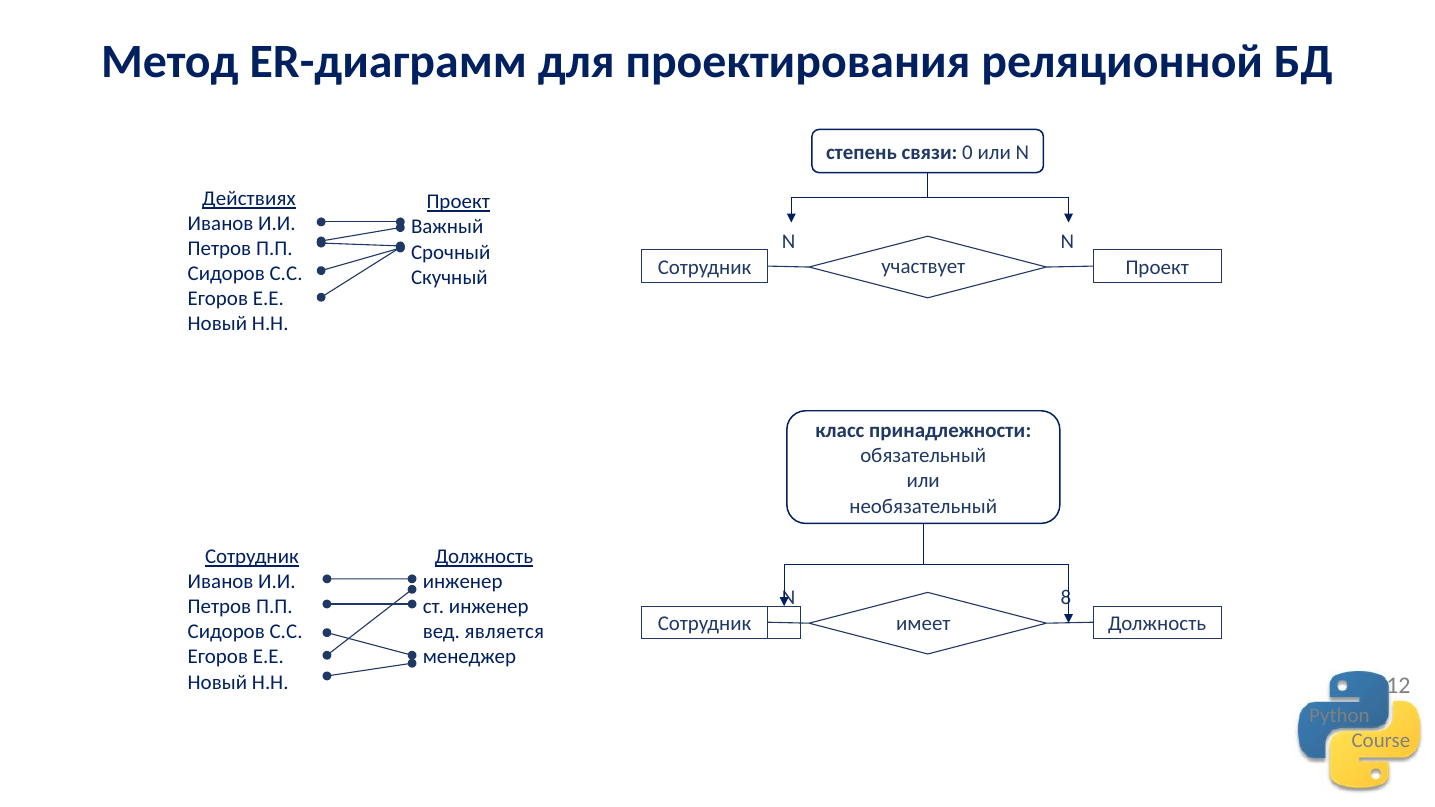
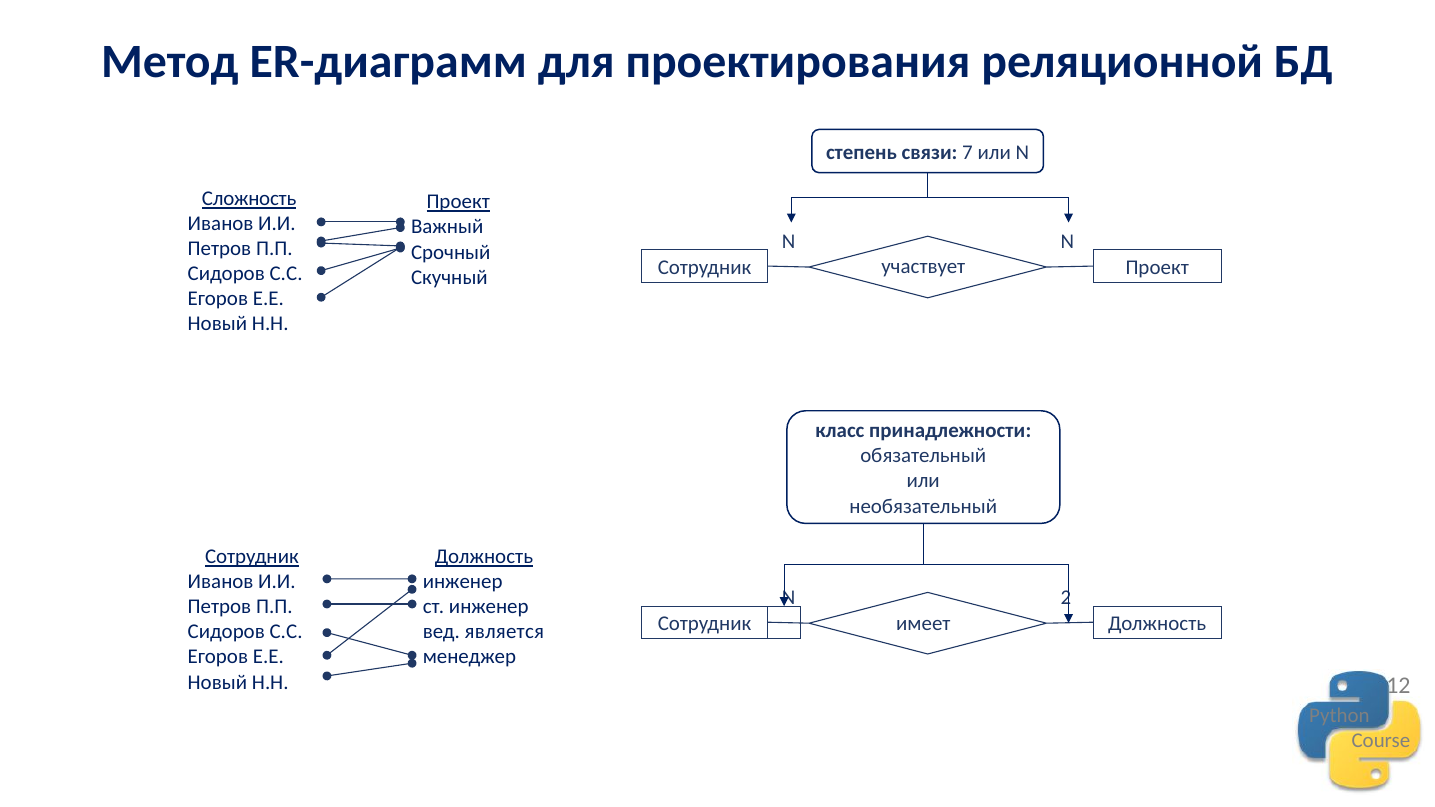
0: 0 -> 7
Действиях: Действиях -> Сложность
8: 8 -> 2
